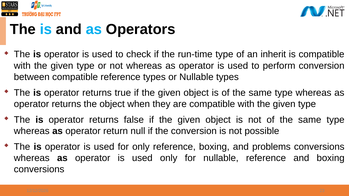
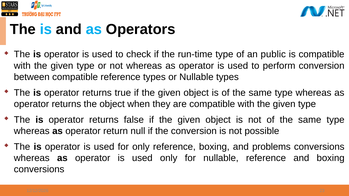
inherit: inherit -> public
